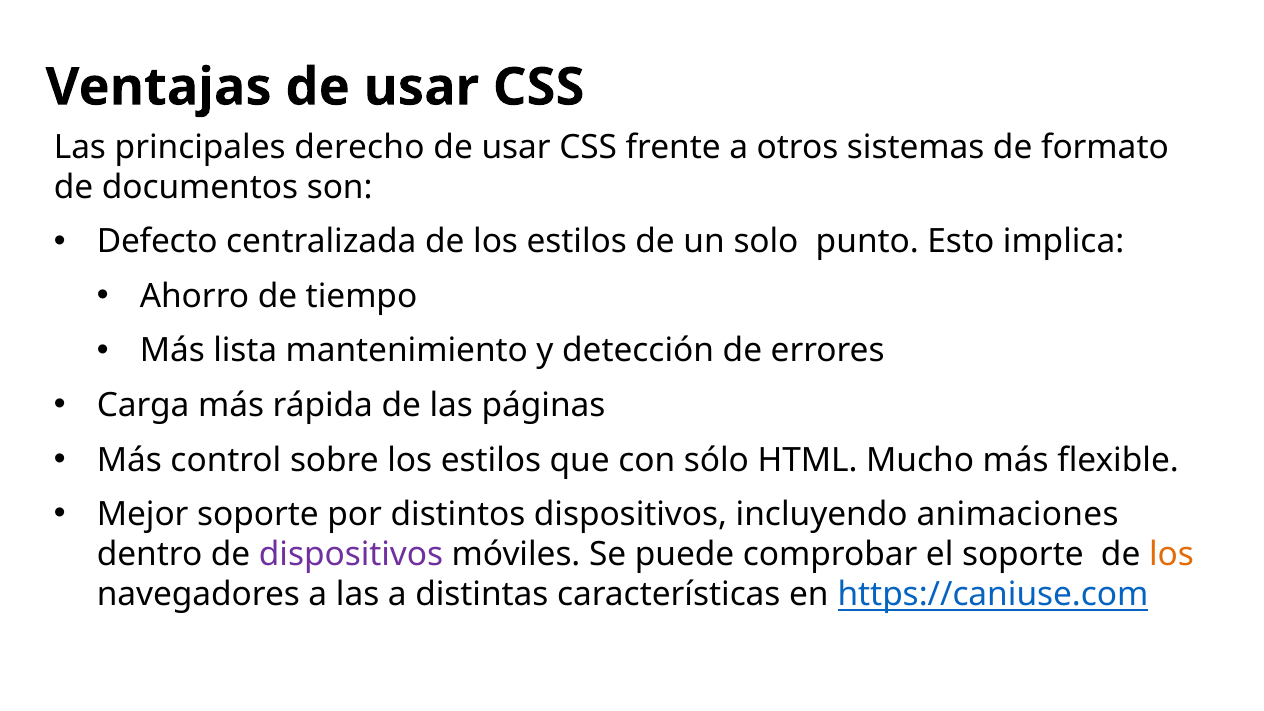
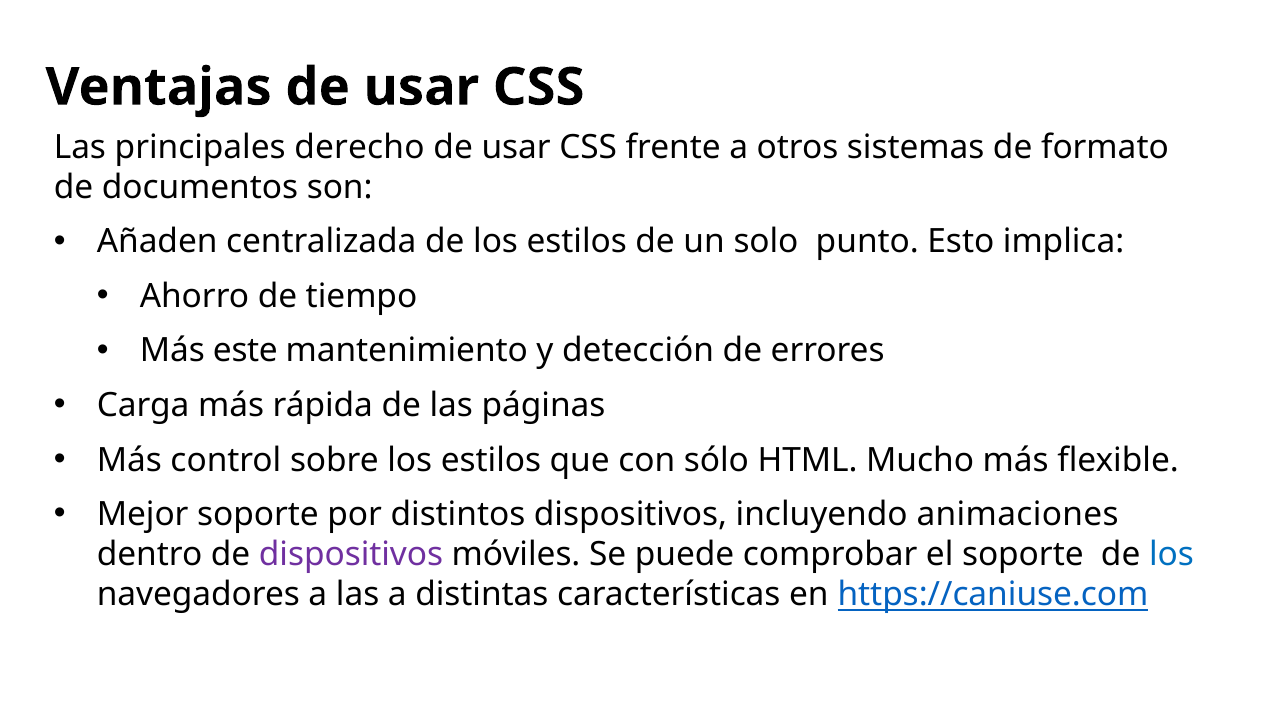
Defecto: Defecto -> Añaden
lista: lista -> este
los at (1171, 555) colour: orange -> blue
